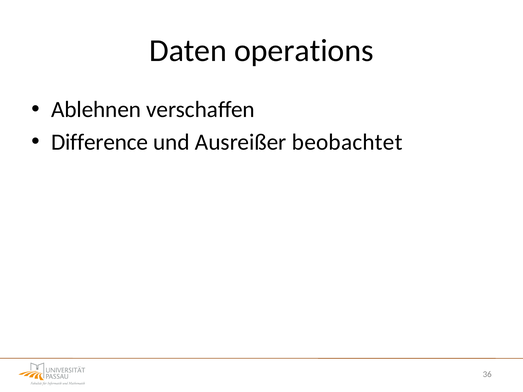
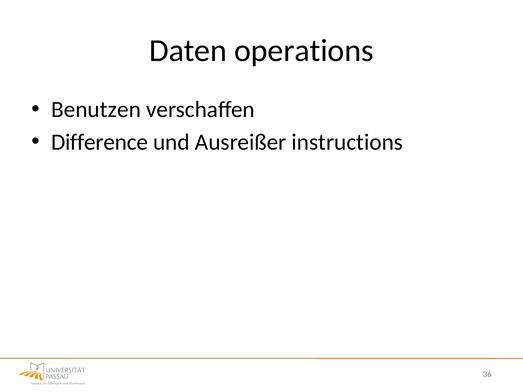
Ablehnen: Ablehnen -> Benutzen
beobachtet: beobachtet -> instructions
